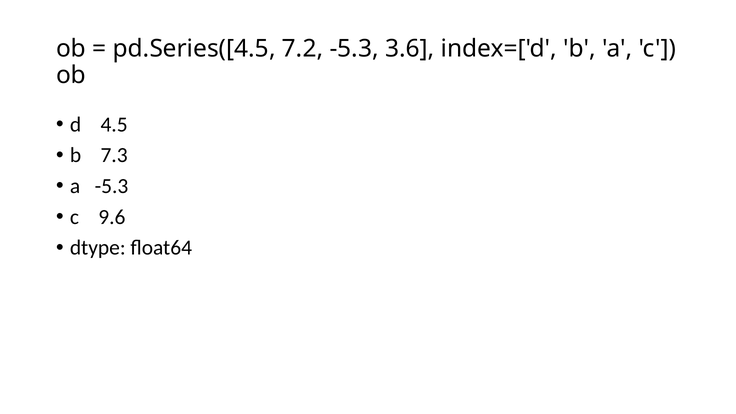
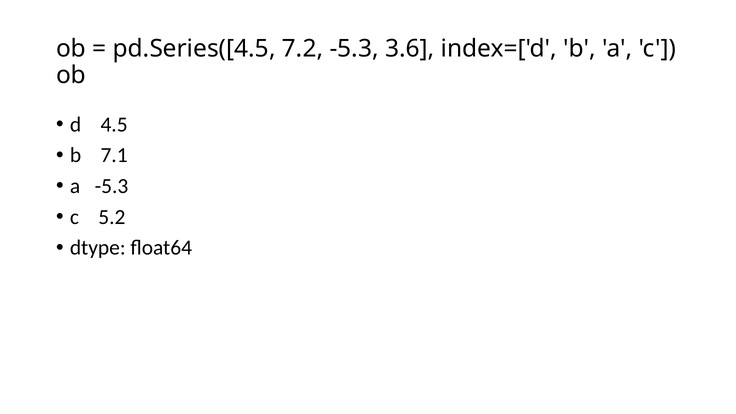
7.3: 7.3 -> 7.1
9.6: 9.6 -> 5.2
